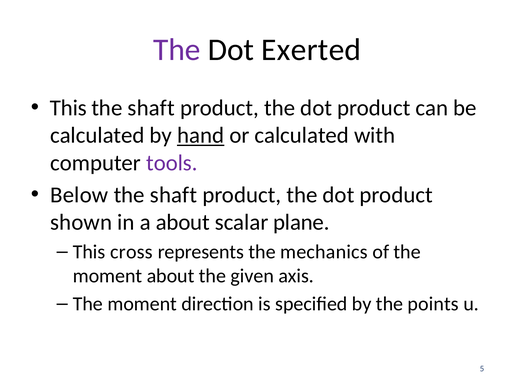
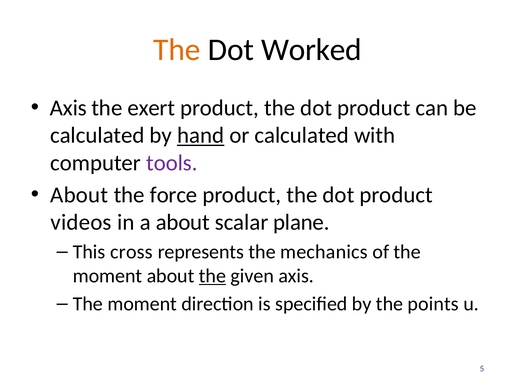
The at (177, 50) colour: purple -> orange
Exerted: Exerted -> Worked
This at (68, 108): This -> Axis
shaft at (151, 108): shaft -> exert
Below at (79, 195): Below -> About
shaft at (173, 195): shaft -> force
shown: shown -> videos
the at (213, 276) underline: none -> present
